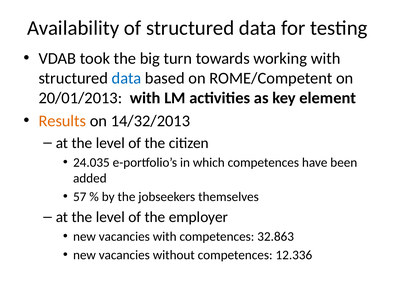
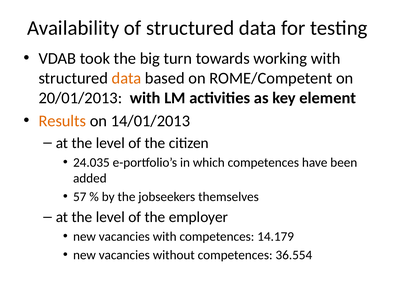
data at (127, 78) colour: blue -> orange
14/32/2013: 14/32/2013 -> 14/01/2013
32.863: 32.863 -> 14.179
12.336: 12.336 -> 36.554
